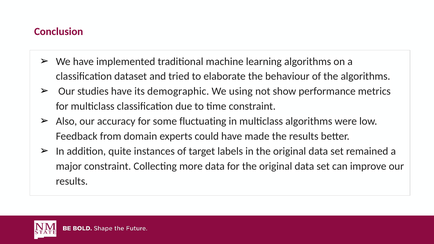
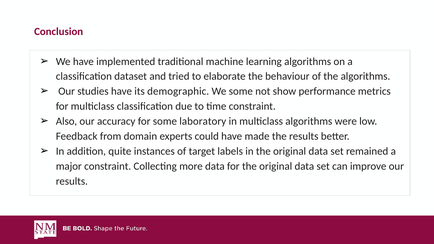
We using: using -> some
fluctuating: fluctuating -> laboratory
